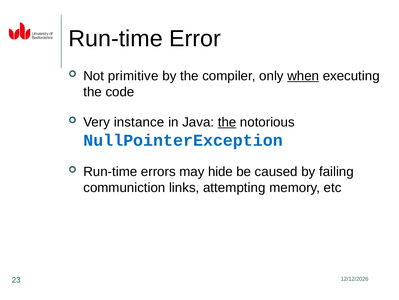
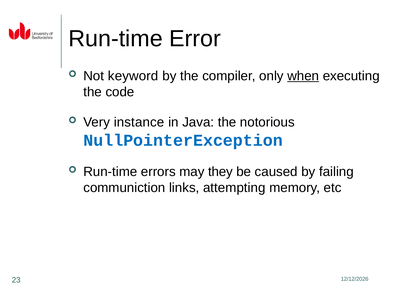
primitive: primitive -> keyword
the at (227, 122) underline: present -> none
hide: hide -> they
